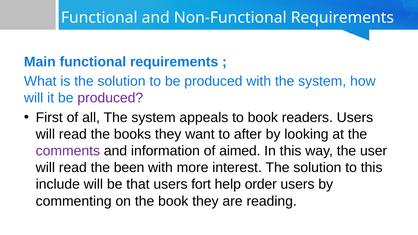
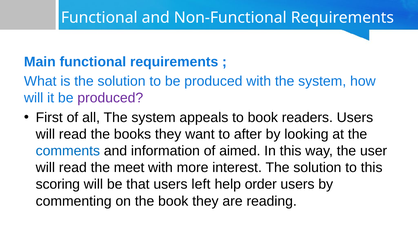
comments colour: purple -> blue
been: been -> meet
include: include -> scoring
fort: fort -> left
